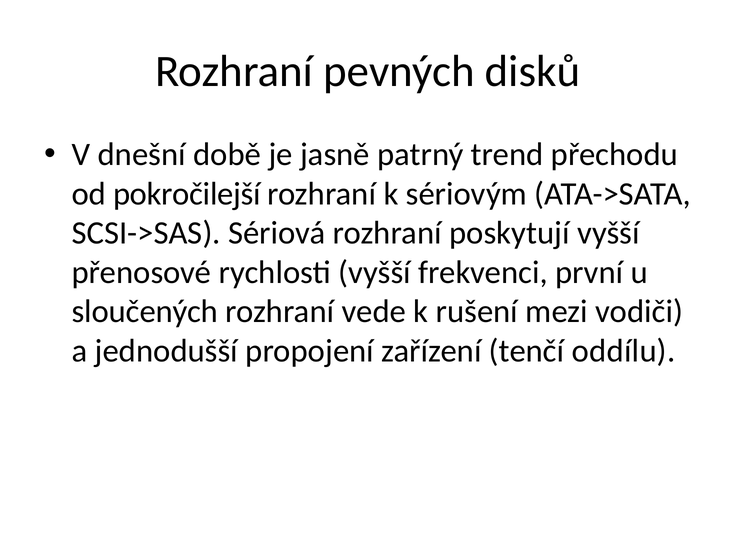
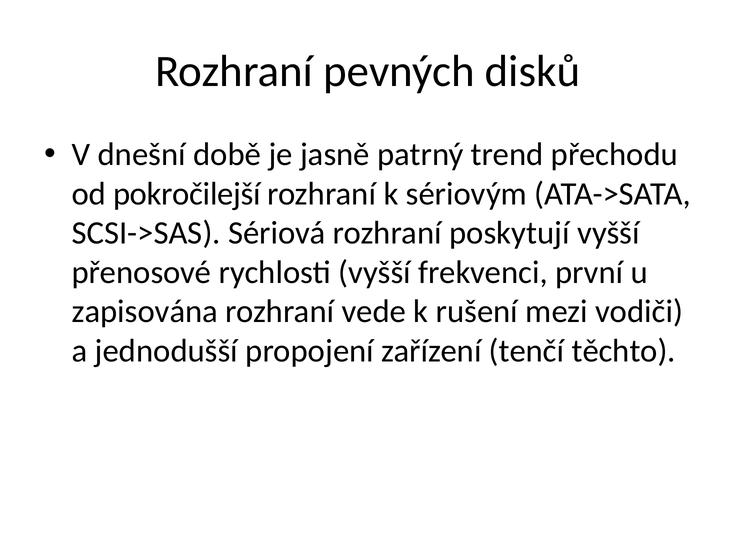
sloučených: sloučených -> zapisována
oddílu: oddílu -> těchto
